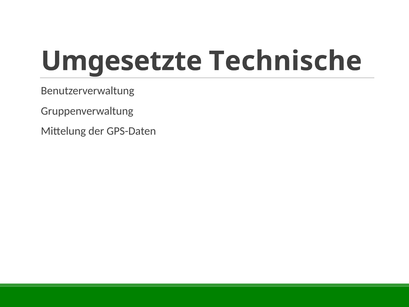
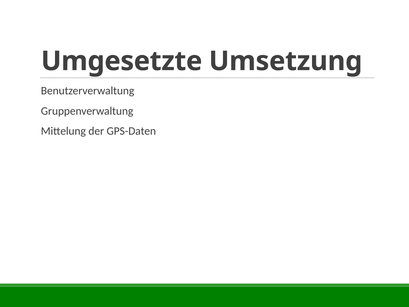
Technische: Technische -> Umsetzung
